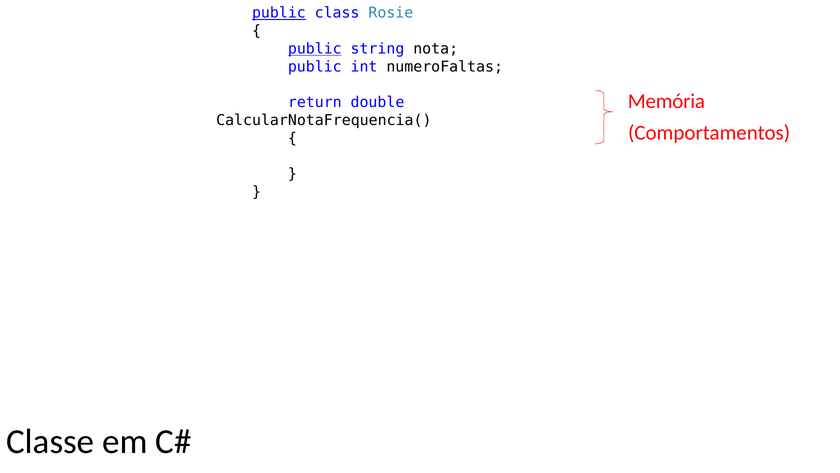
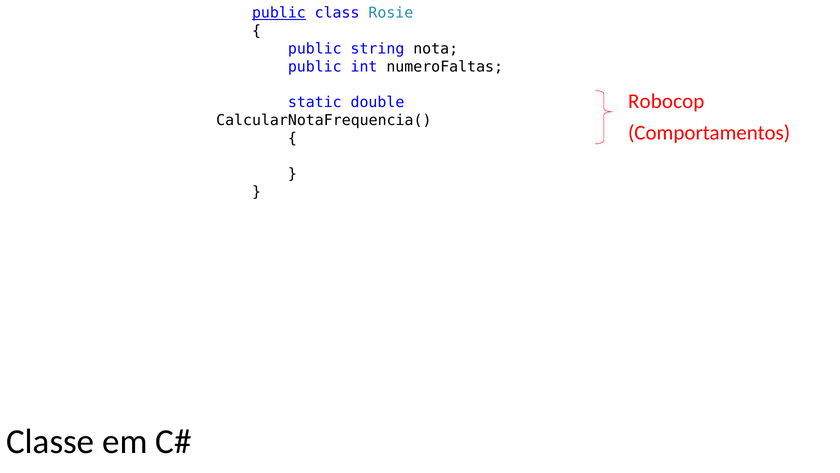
public at (315, 49) underline: present -> none
Memória: Memória -> Robocop
return: return -> static
